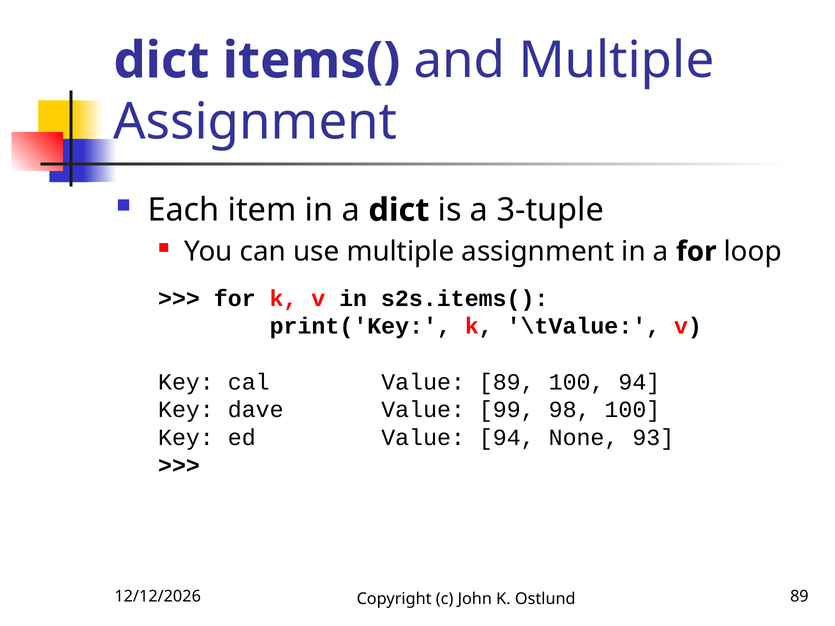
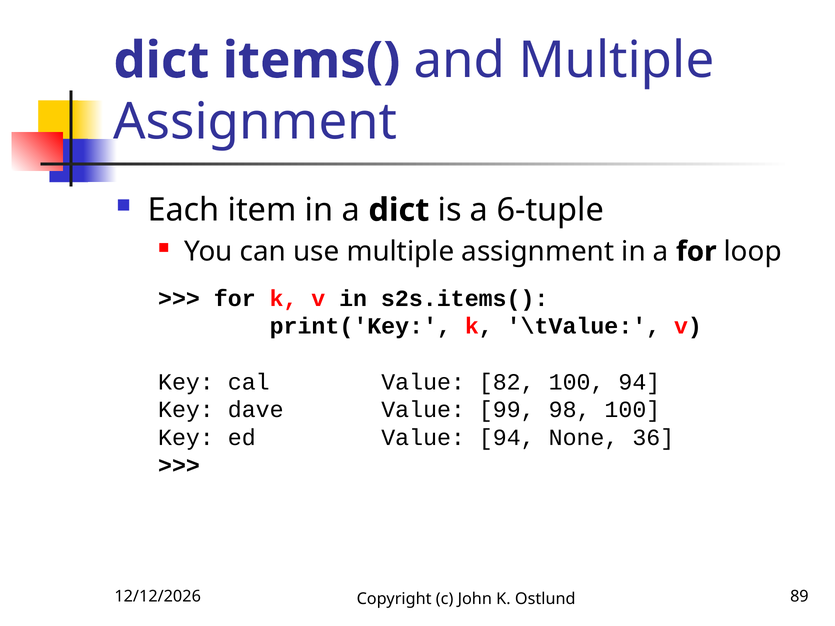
3-tuple: 3-tuple -> 6-tuple
Value 89: 89 -> 82
93: 93 -> 36
